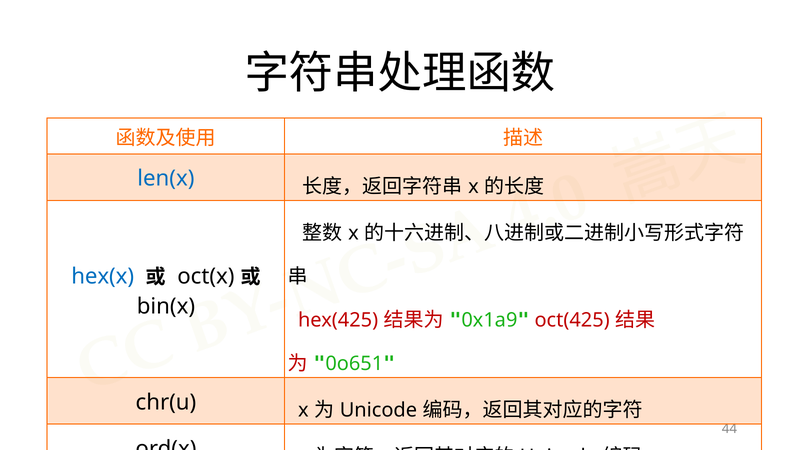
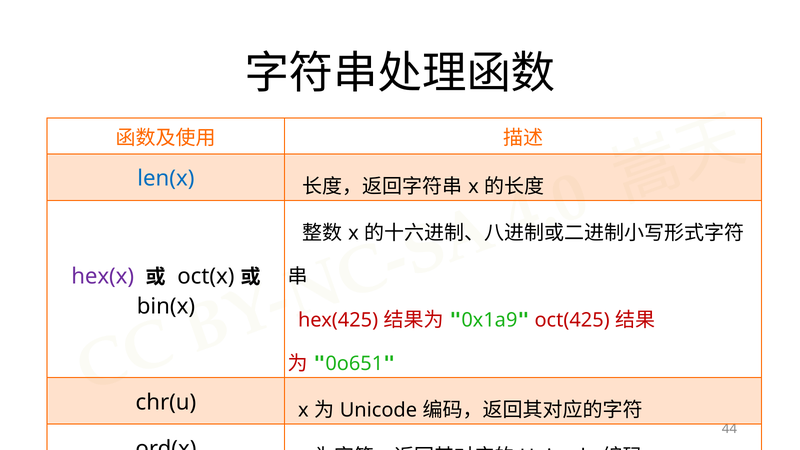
hex(x colour: blue -> purple
